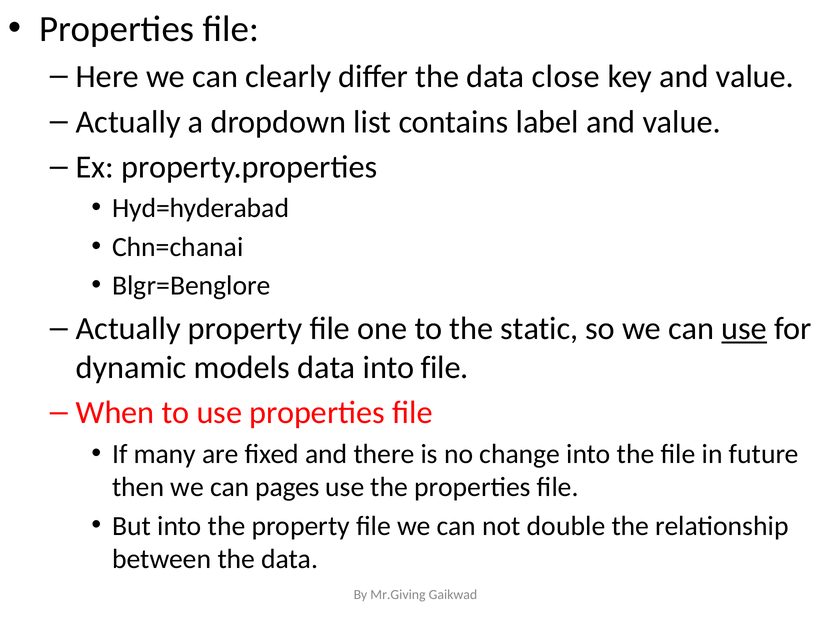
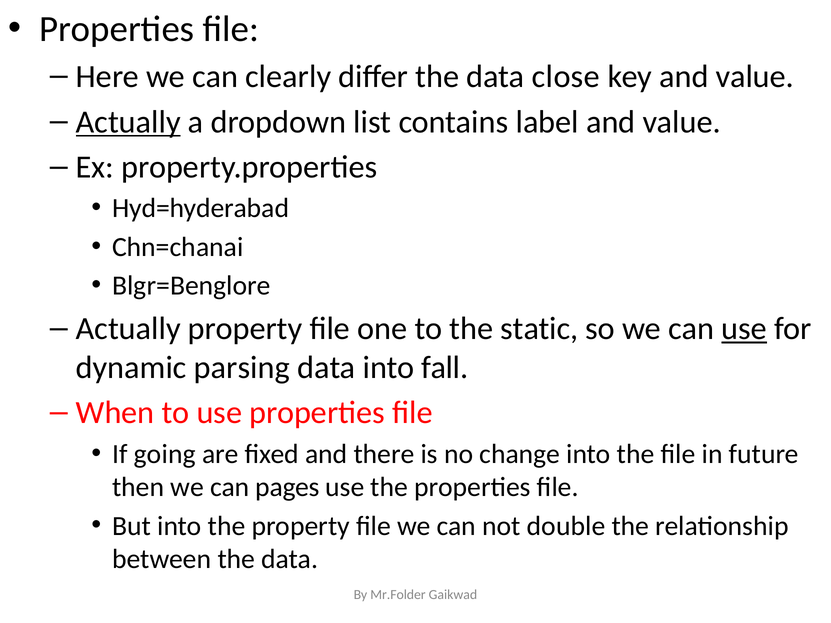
Actually at (128, 122) underline: none -> present
models: models -> parsing
into file: file -> fall
many: many -> going
Mr.Giving: Mr.Giving -> Mr.Folder
